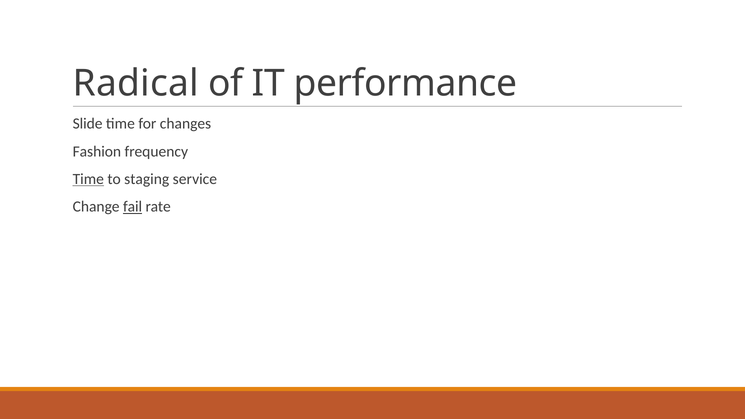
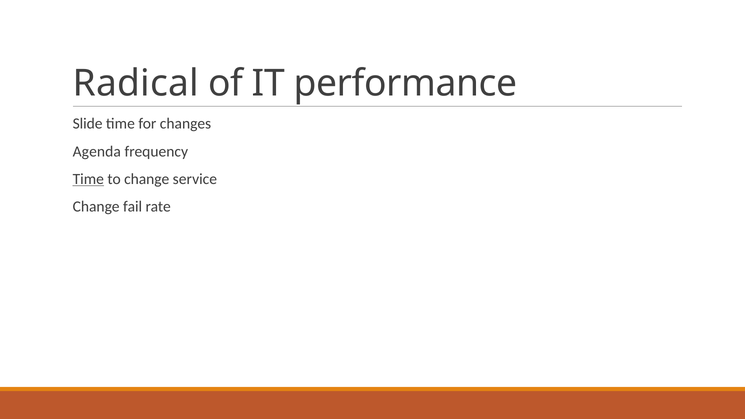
Fashion: Fashion -> Agenda
to staging: staging -> change
fail underline: present -> none
